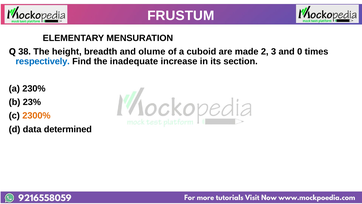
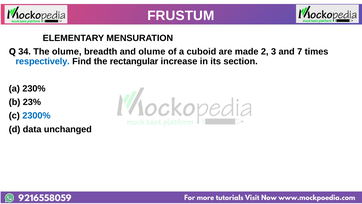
38: 38 -> 34
The height: height -> olume
0: 0 -> 7
inadequate: inadequate -> rectangular
2300% colour: orange -> blue
determined: determined -> unchanged
